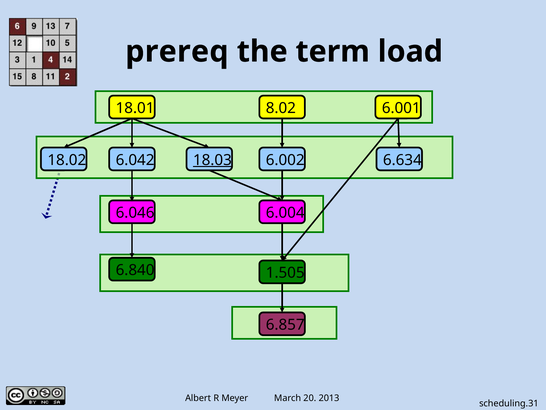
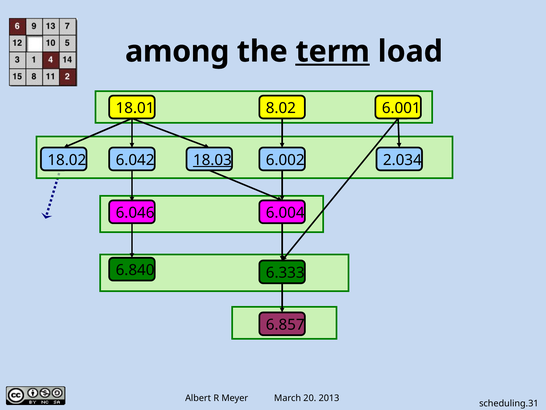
prereq: prereq -> among
term underline: none -> present
6.634: 6.634 -> 2.034
1.505: 1.505 -> 6.333
